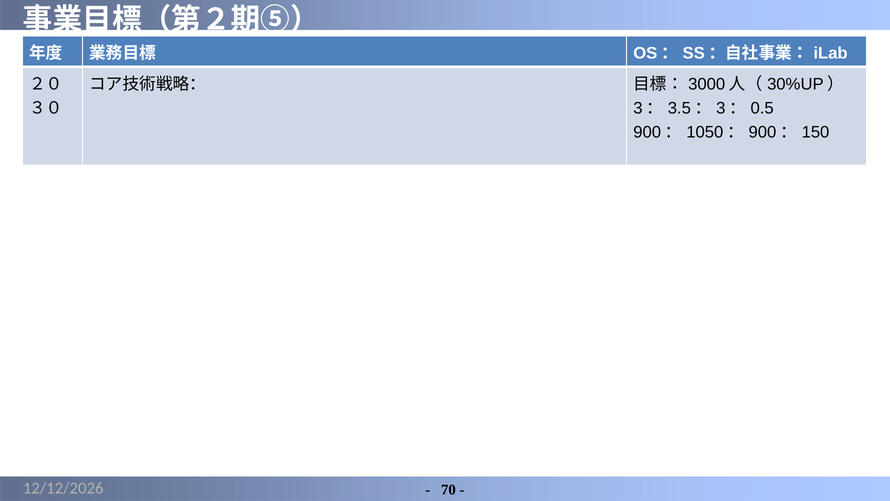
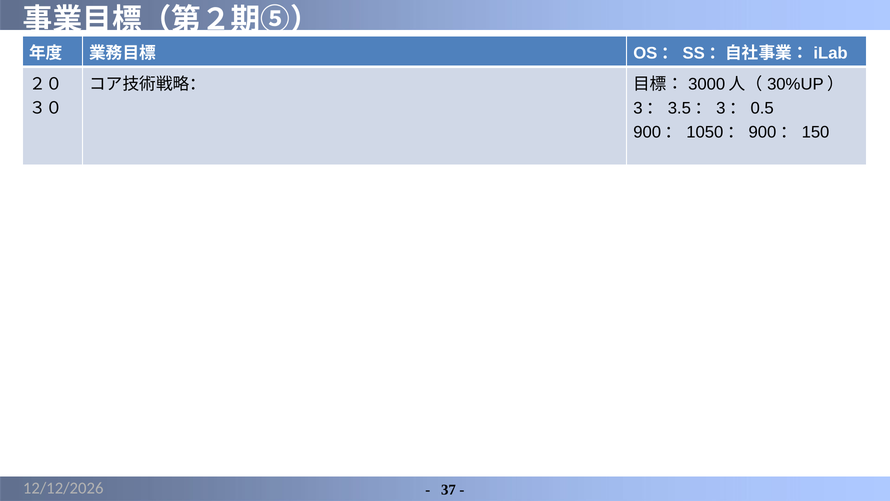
70: 70 -> 37
